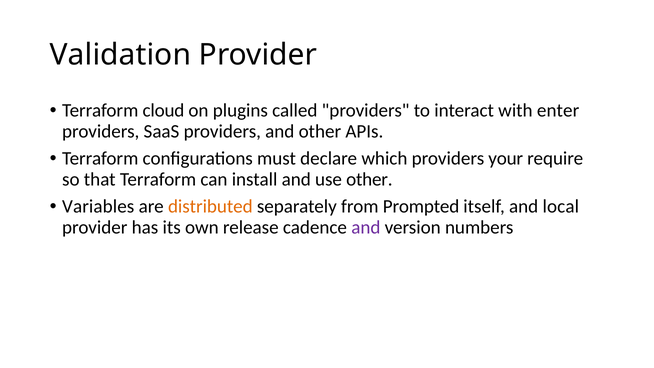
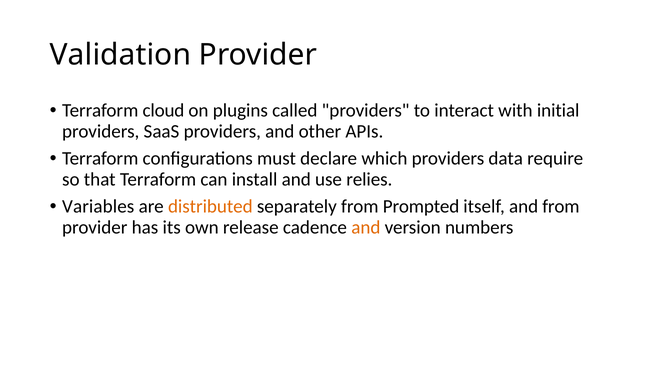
enter: enter -> initial
your: your -> data
use other: other -> relies
and local: local -> from
and at (366, 227) colour: purple -> orange
